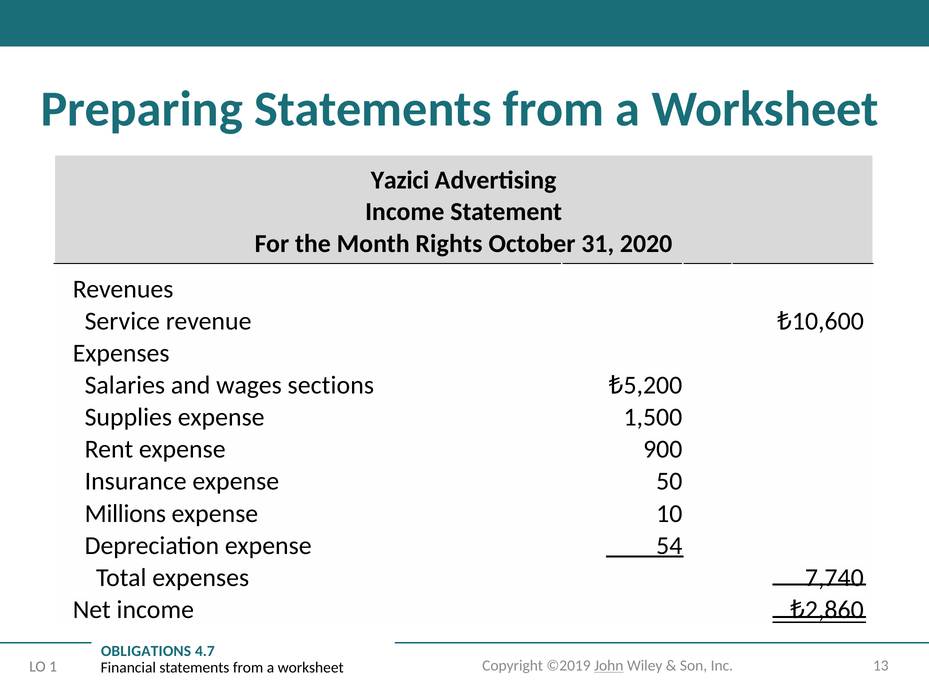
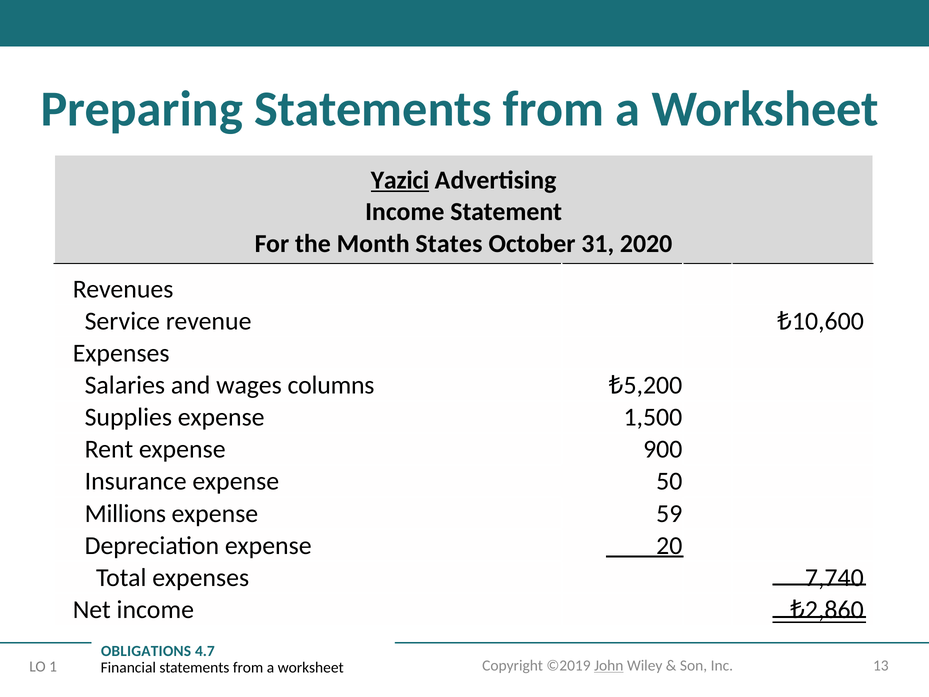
Yazici underline: none -> present
Rights: Rights -> States
sections: sections -> columns
10: 10 -> 59
54: 54 -> 20
